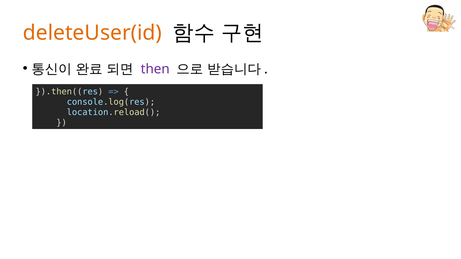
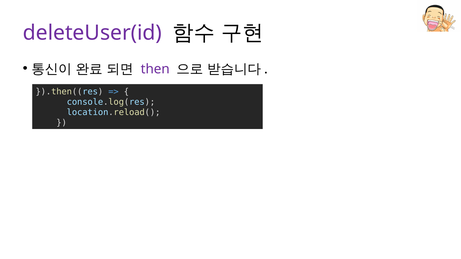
deleteUser(id colour: orange -> purple
